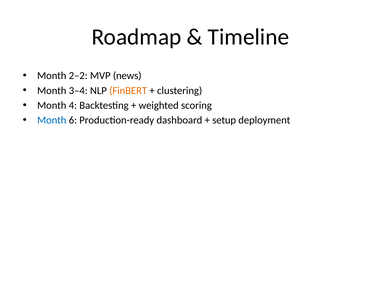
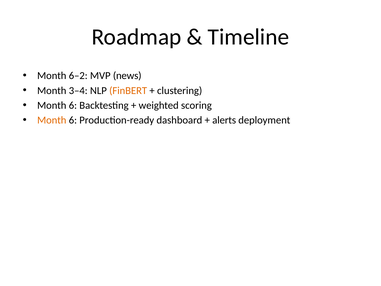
2–2: 2–2 -> 6–2
4 at (73, 105): 4 -> 6
Month at (52, 120) colour: blue -> orange
setup: setup -> alerts
